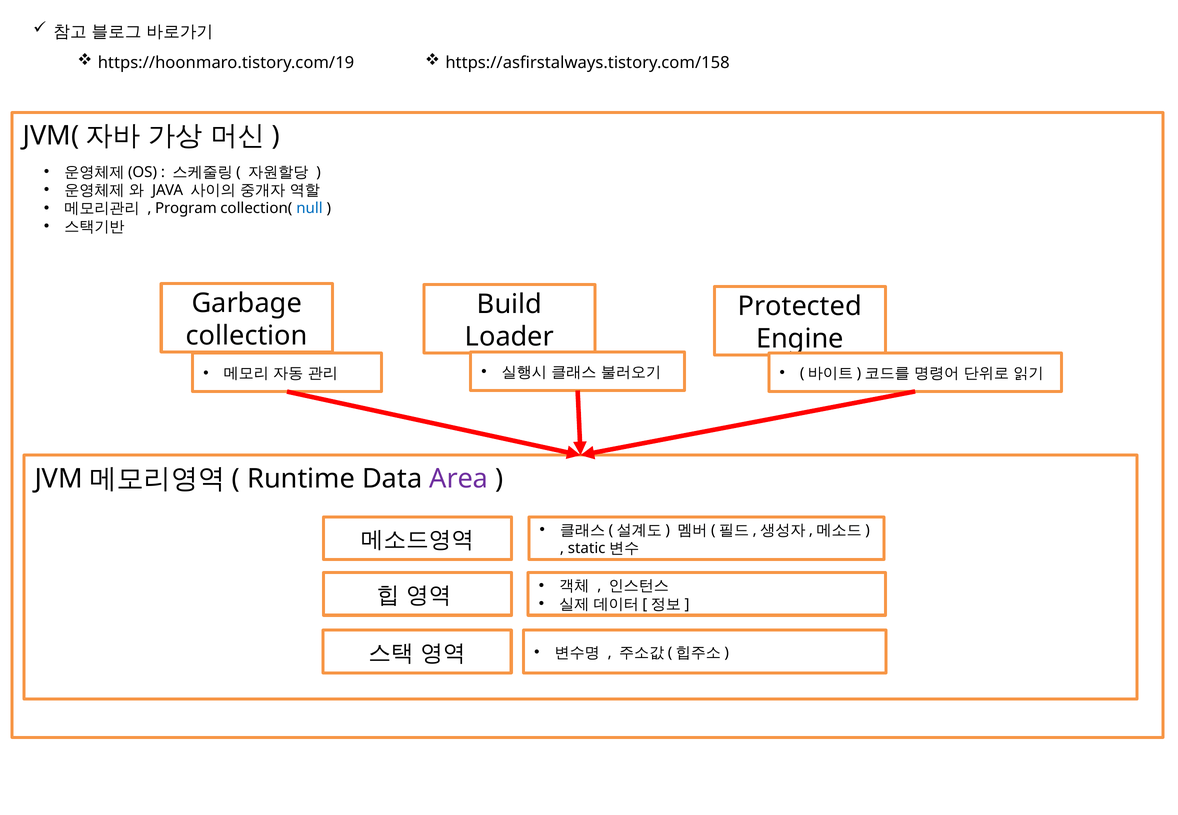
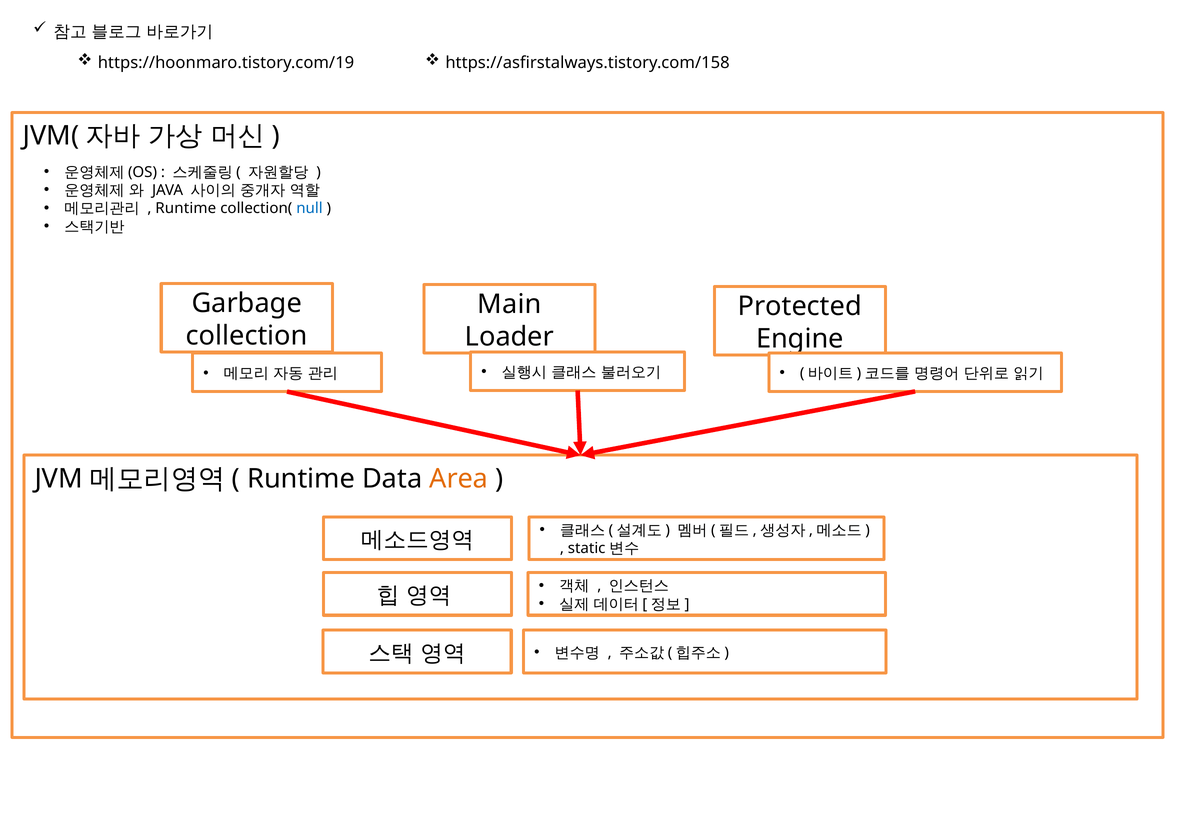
Program at (186, 209): Program -> Runtime
Build: Build -> Main
Area colour: purple -> orange
